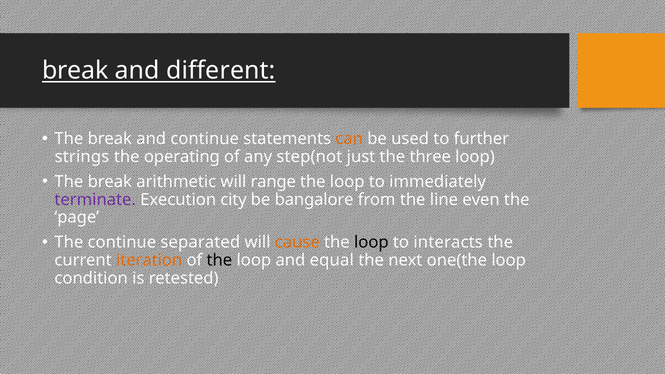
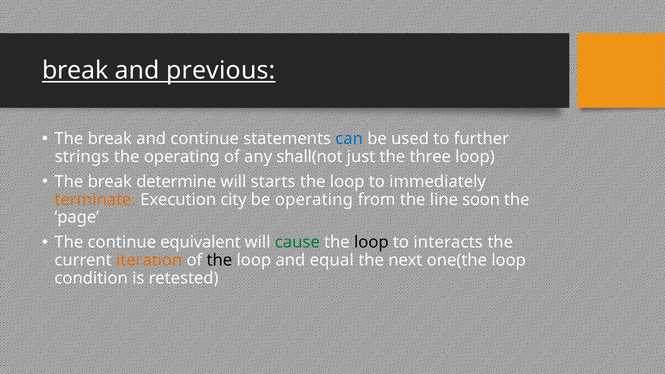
different: different -> previous
can colour: orange -> blue
step(not: step(not -> shall(not
arithmetic: arithmetic -> determine
range: range -> starts
terminate colour: purple -> orange
be bangalore: bangalore -> operating
even: even -> soon
separated: separated -> equivalent
cause colour: orange -> green
